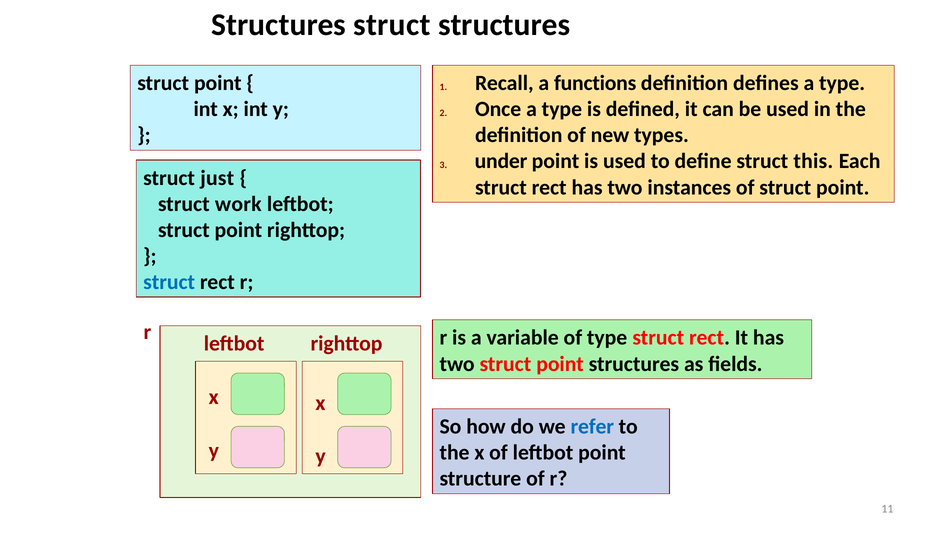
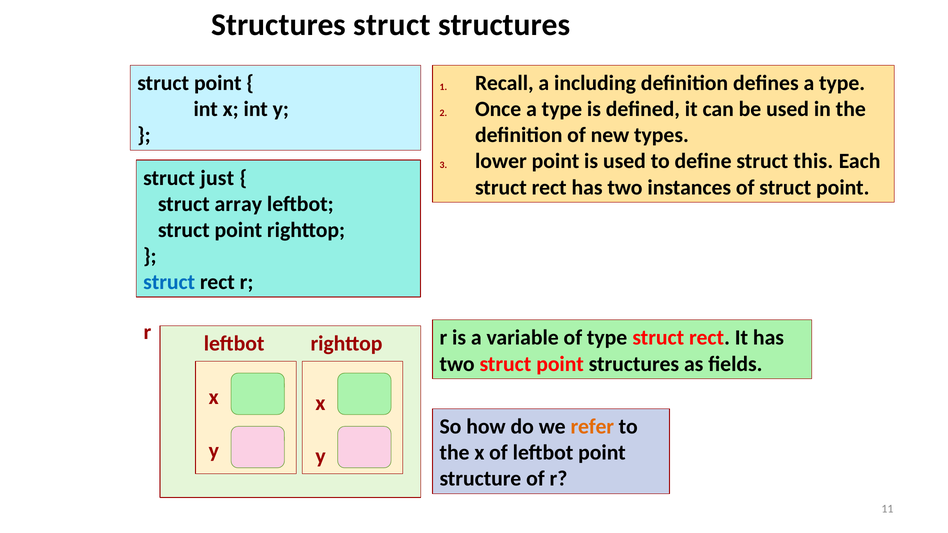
functions: functions -> including
under: under -> lower
work: work -> array
refer colour: blue -> orange
